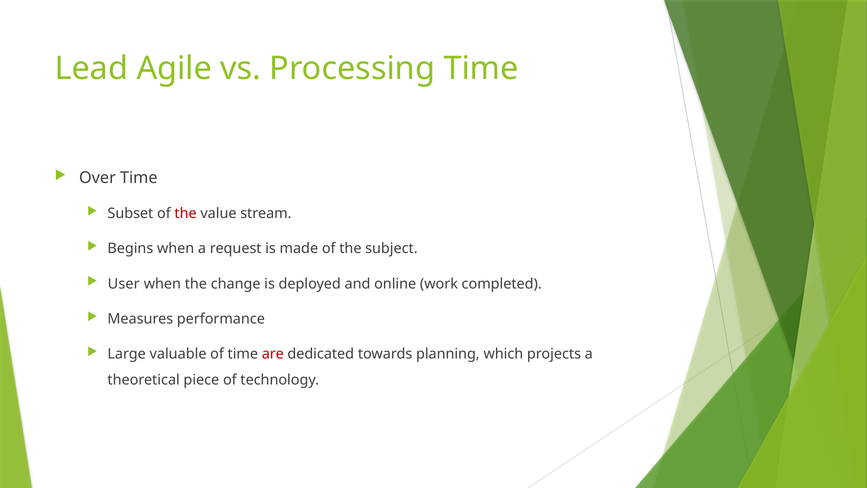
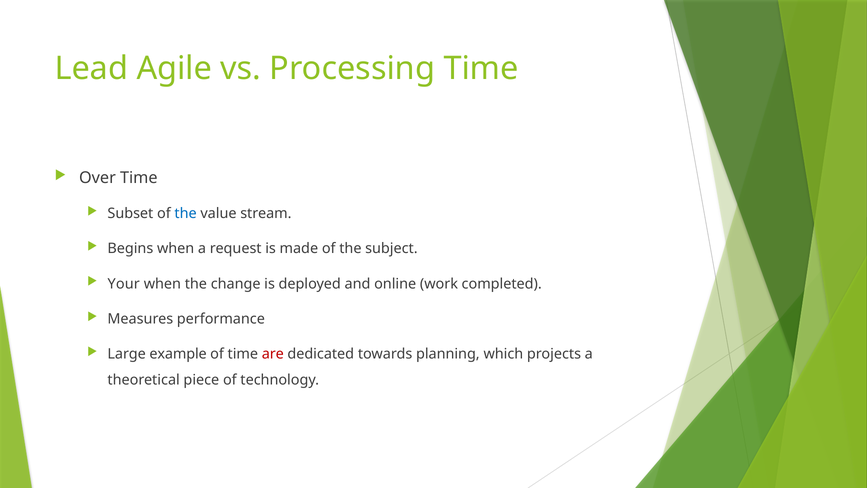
the at (186, 214) colour: red -> blue
User: User -> Your
valuable: valuable -> example
